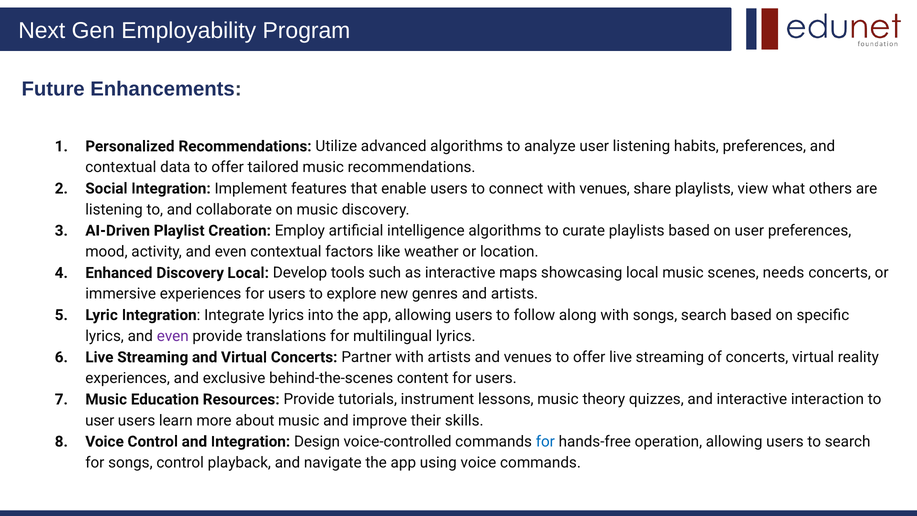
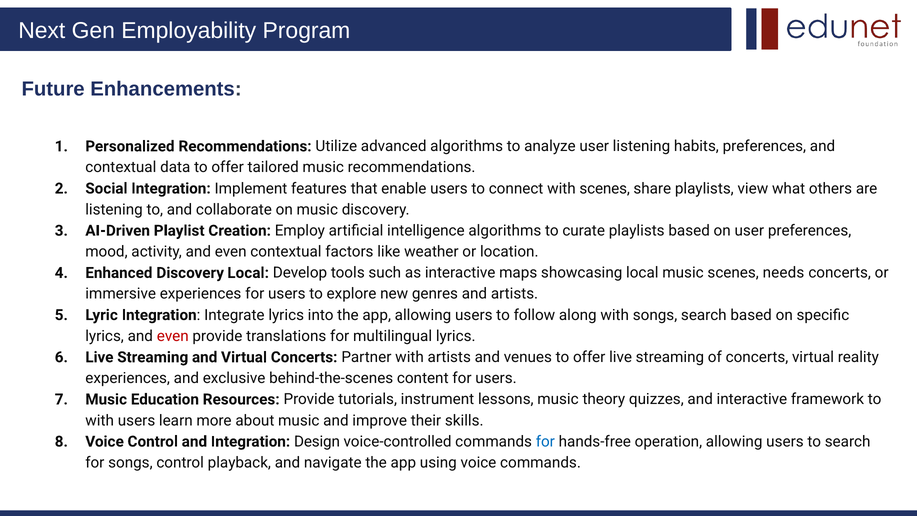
with venues: venues -> scenes
even at (173, 336) colour: purple -> red
interaction: interaction -> framework
user at (100, 420): user -> with
